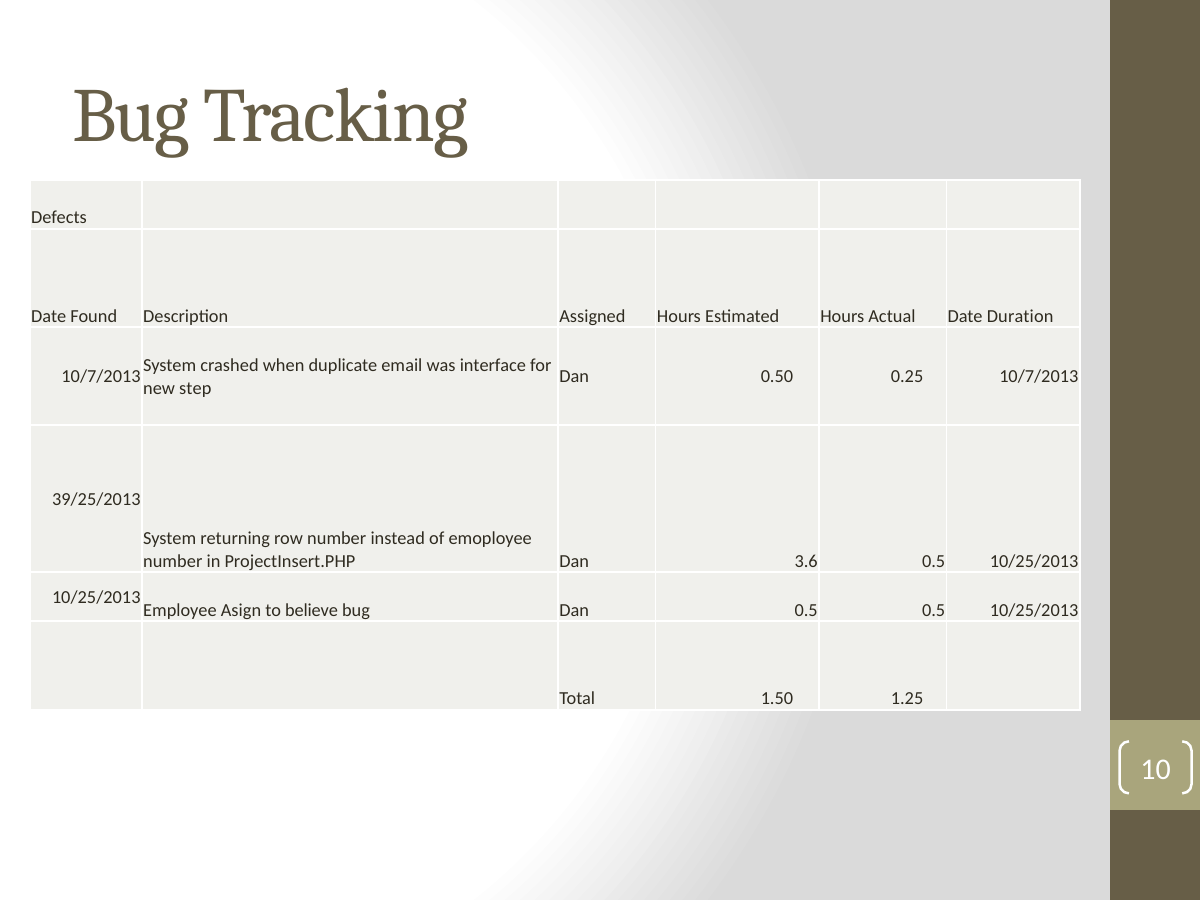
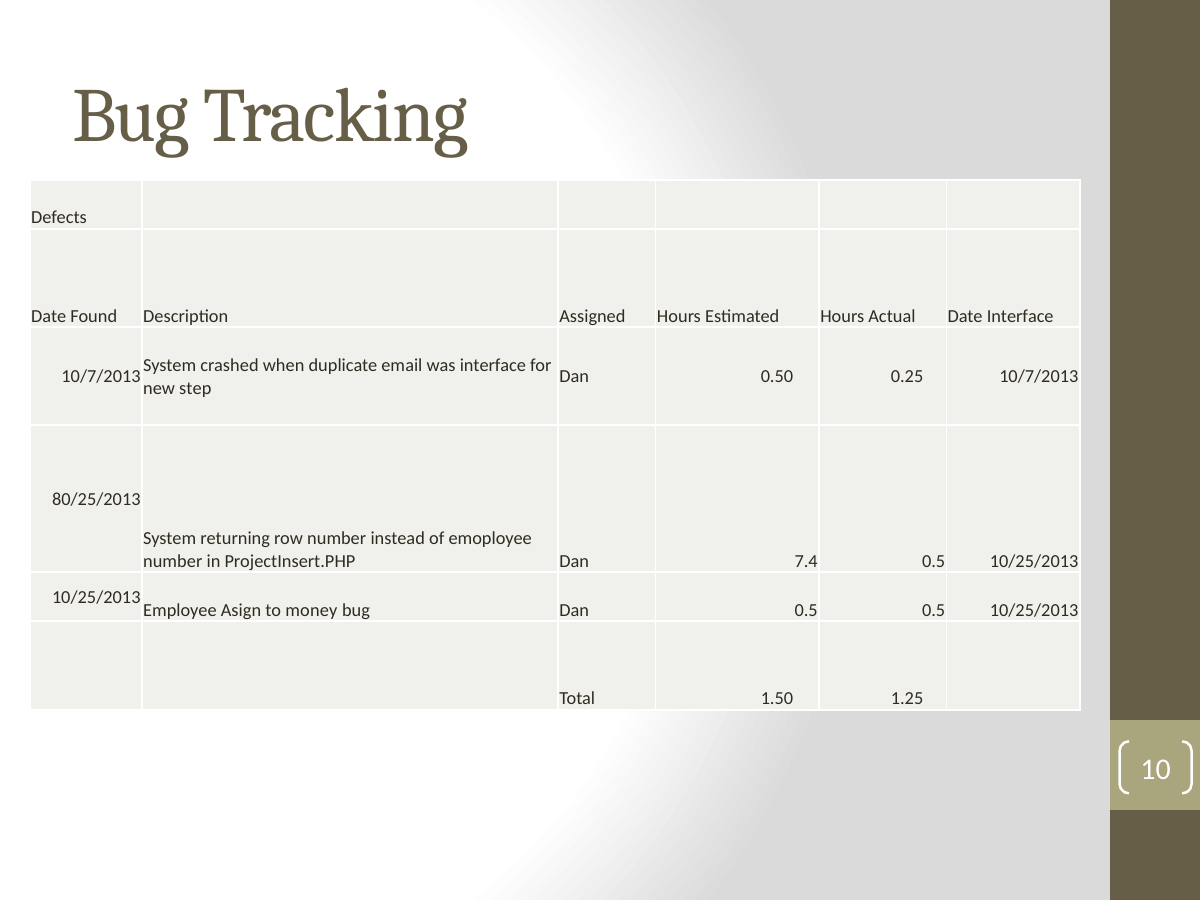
Date Duration: Duration -> Interface
39/25/2013: 39/25/2013 -> 80/25/2013
3.6: 3.6 -> 7.4
believe: believe -> money
